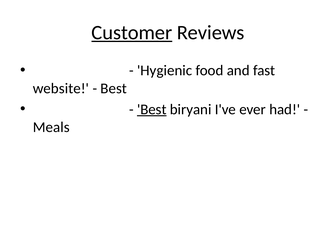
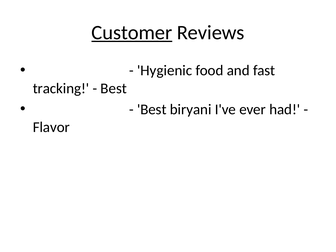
website: website -> tracking
Best at (152, 109) underline: present -> none
Meals: Meals -> Flavor
